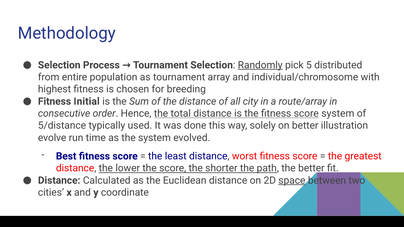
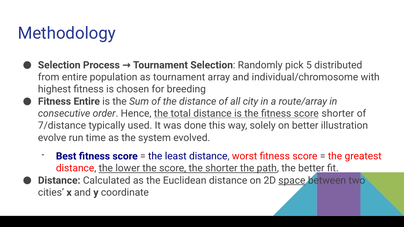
Randomly underline: present -> none
Fitness Initial: Initial -> Entire
score system: system -> shorter
5/distance: 5/distance -> 7/distance
